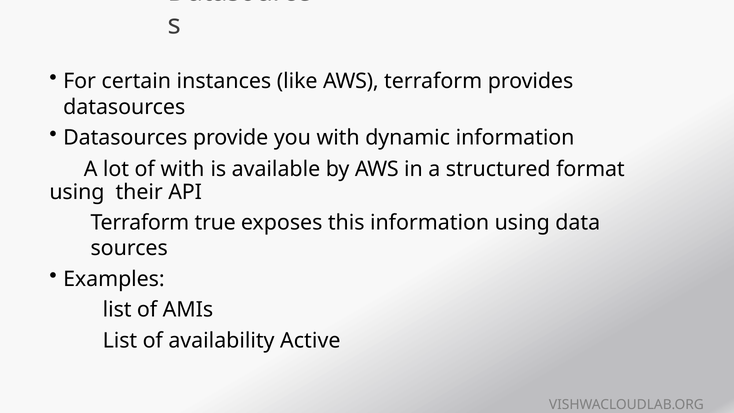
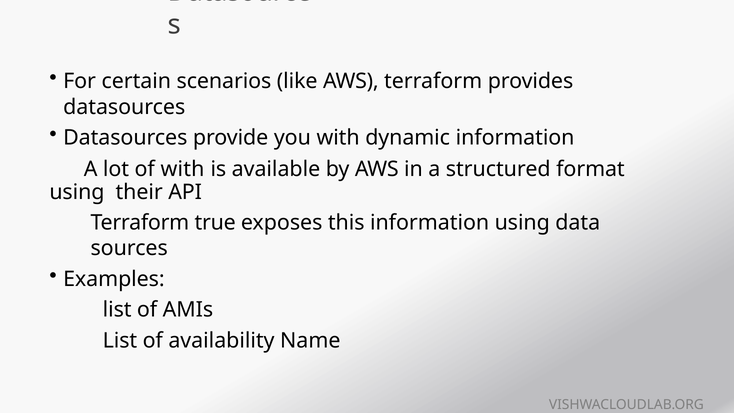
instances: instances -> scenarios
Active: Active -> Name
